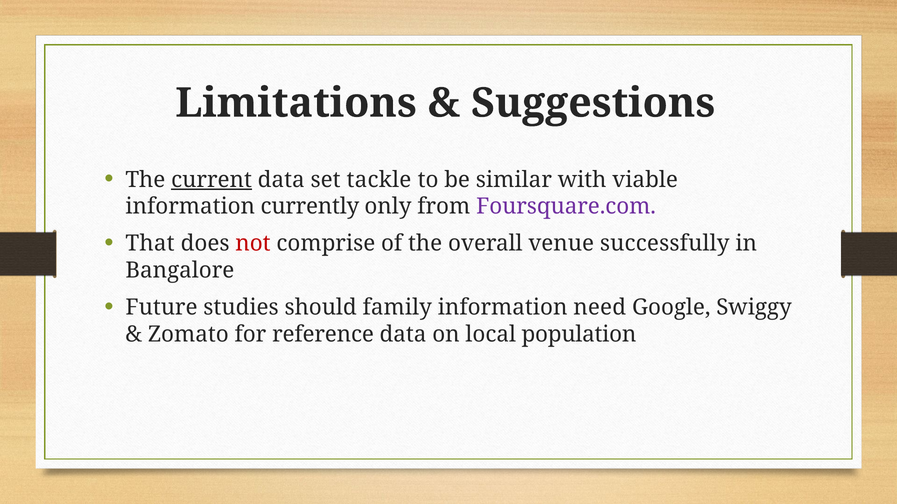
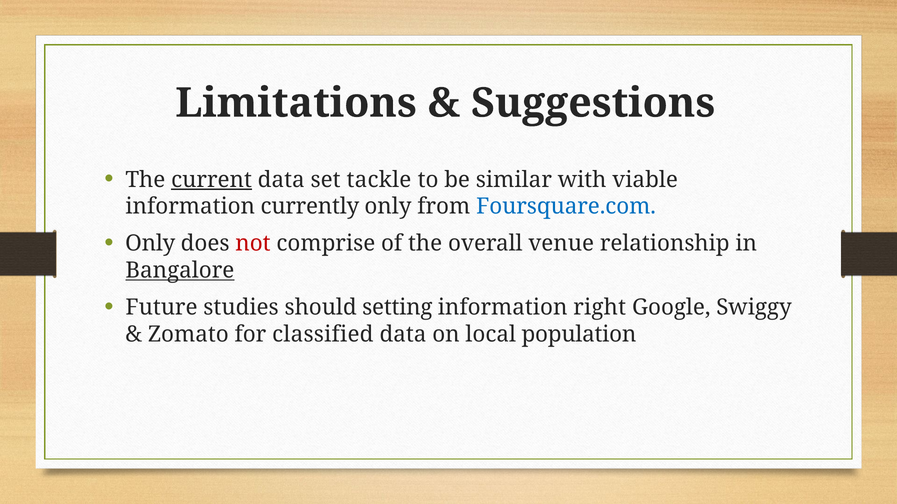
Foursquare.com colour: purple -> blue
That at (150, 244): That -> Only
successfully: successfully -> relationship
Bangalore underline: none -> present
family: family -> setting
need: need -> right
reference: reference -> classified
